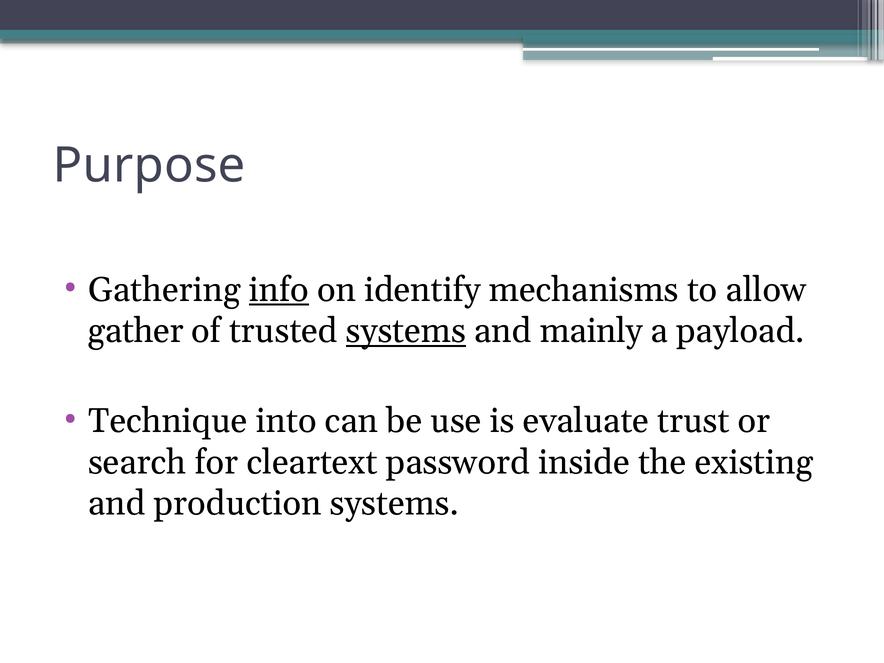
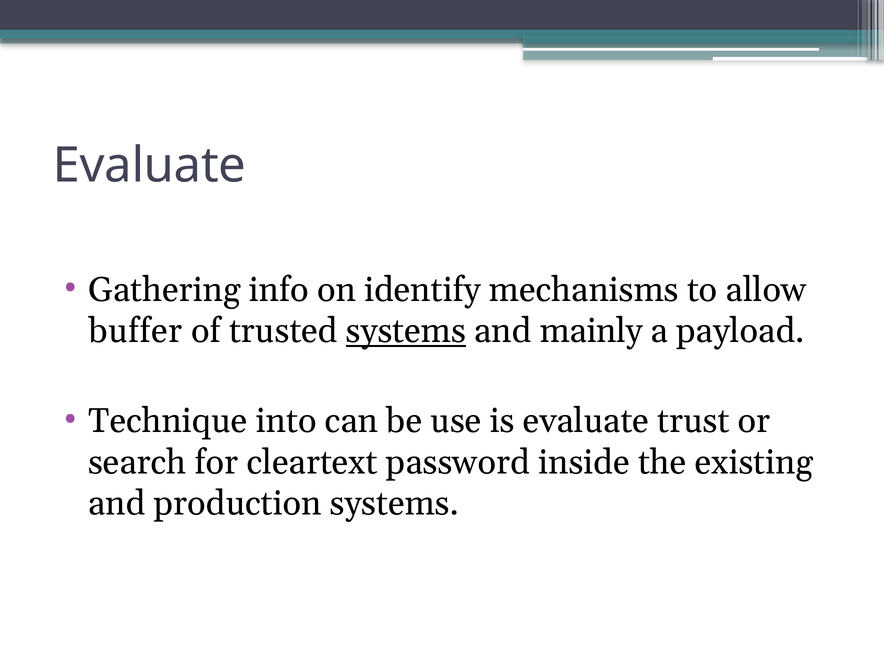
Purpose at (149, 165): Purpose -> Evaluate
info underline: present -> none
gather: gather -> buffer
